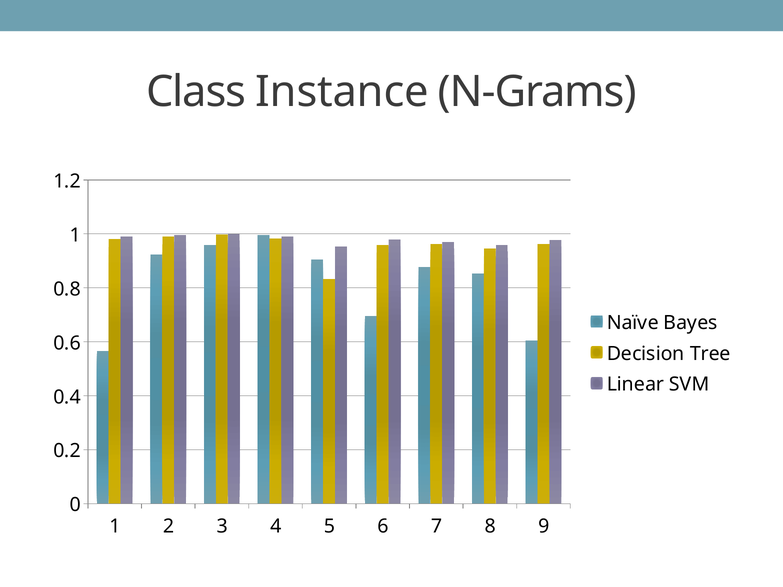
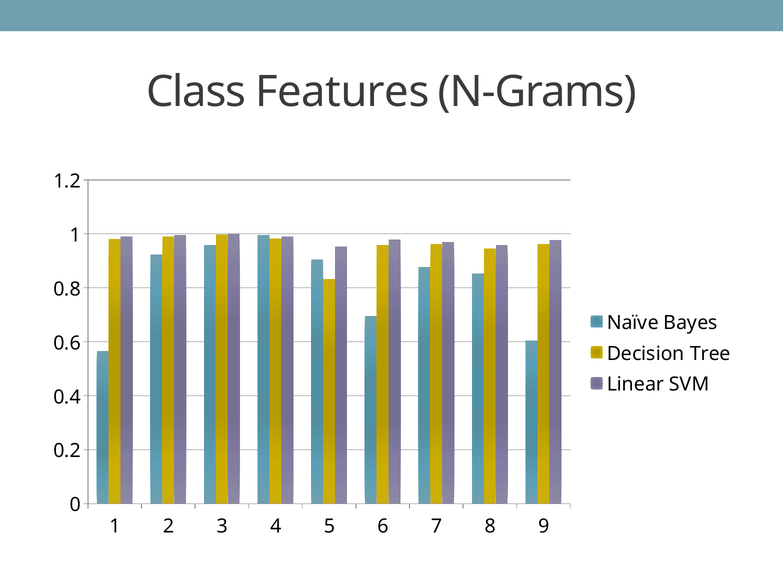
Instance: Instance -> Features
